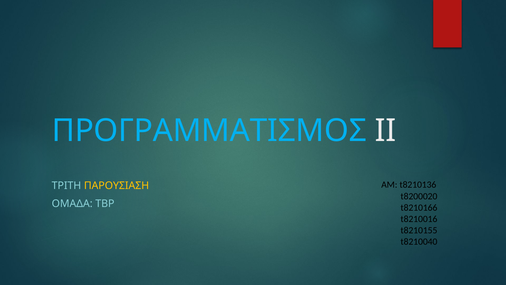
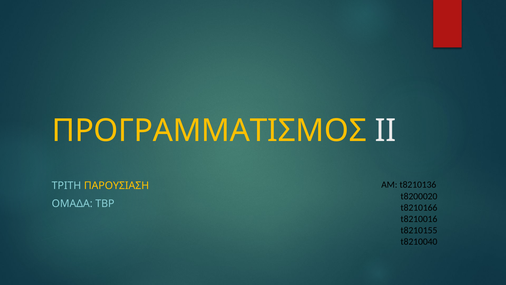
ΠΡΟΓΡΑΜΜΑΤΙΣΜΟΣ colour: light blue -> yellow
